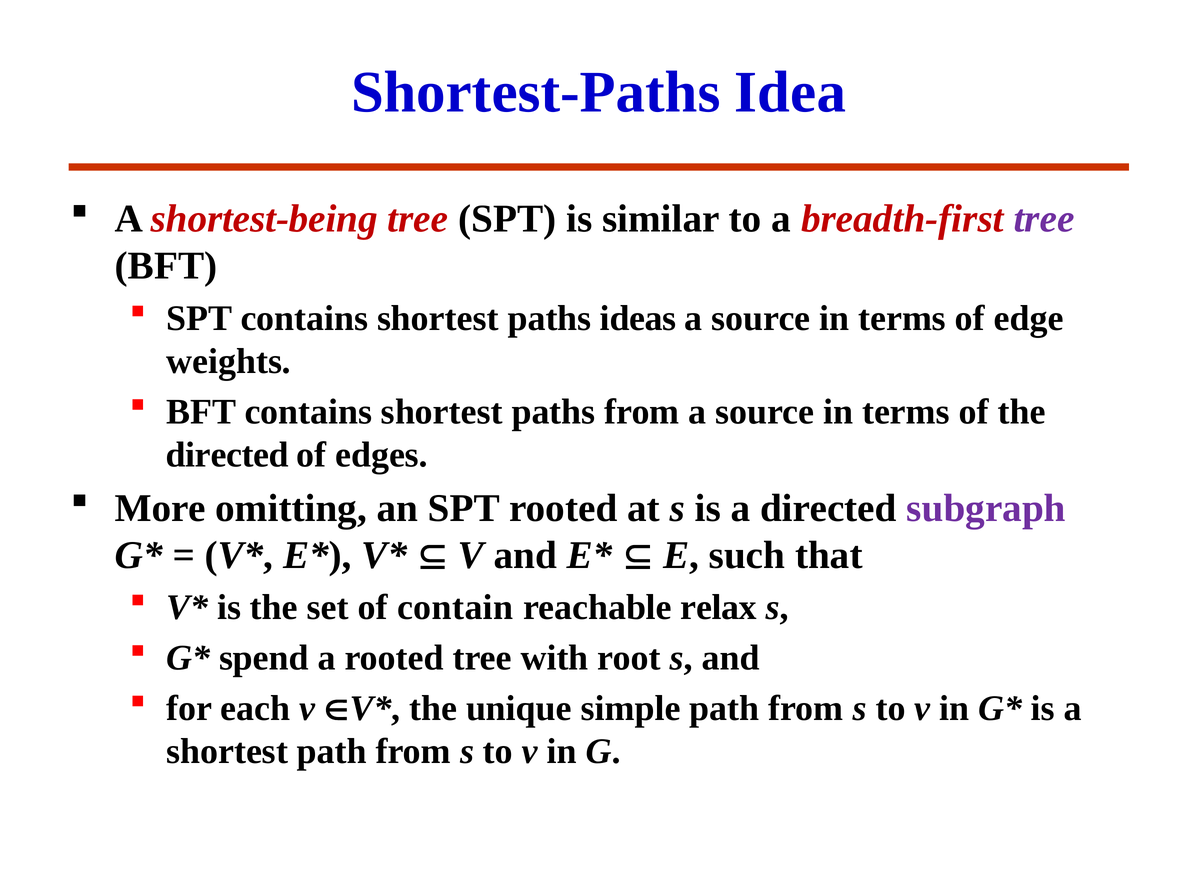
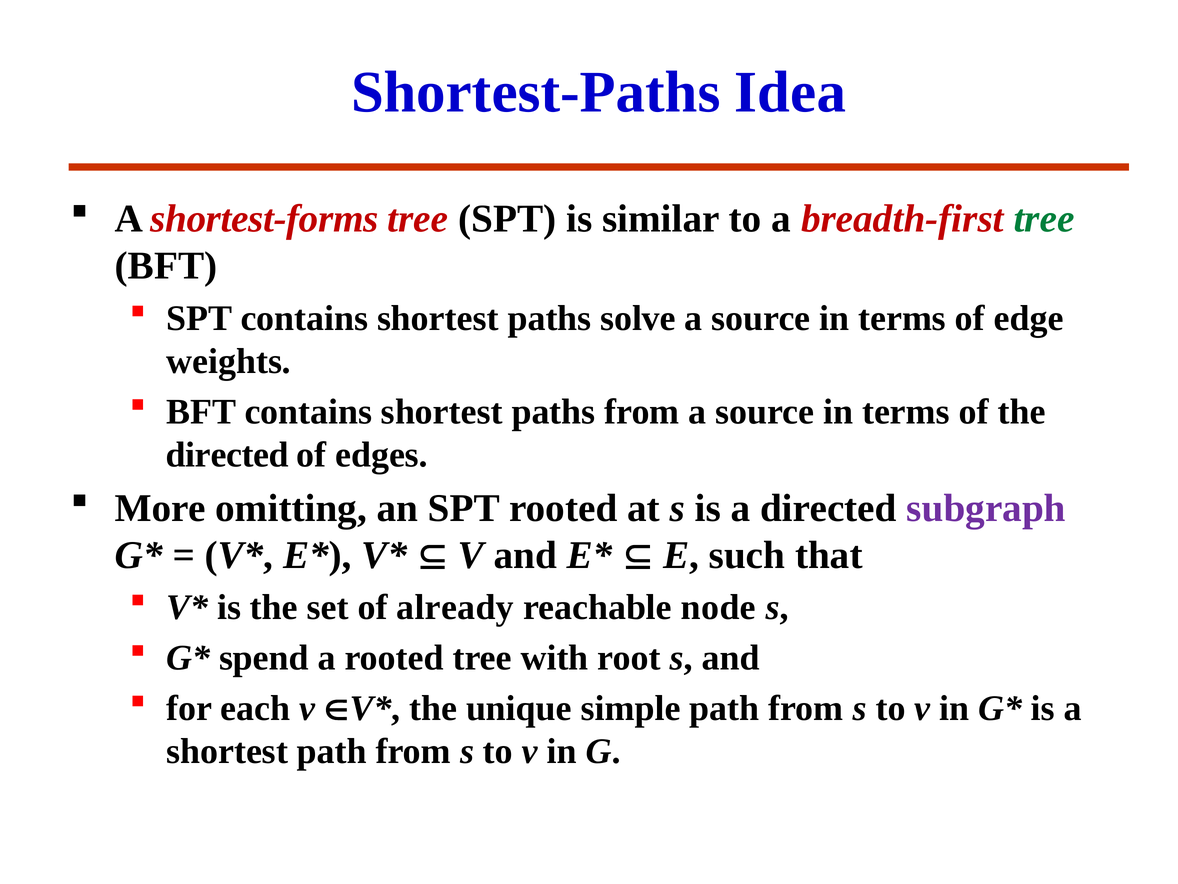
shortest-being: shortest-being -> shortest-forms
tree at (1044, 219) colour: purple -> green
ideas: ideas -> solve
contain: contain -> already
relax: relax -> node
